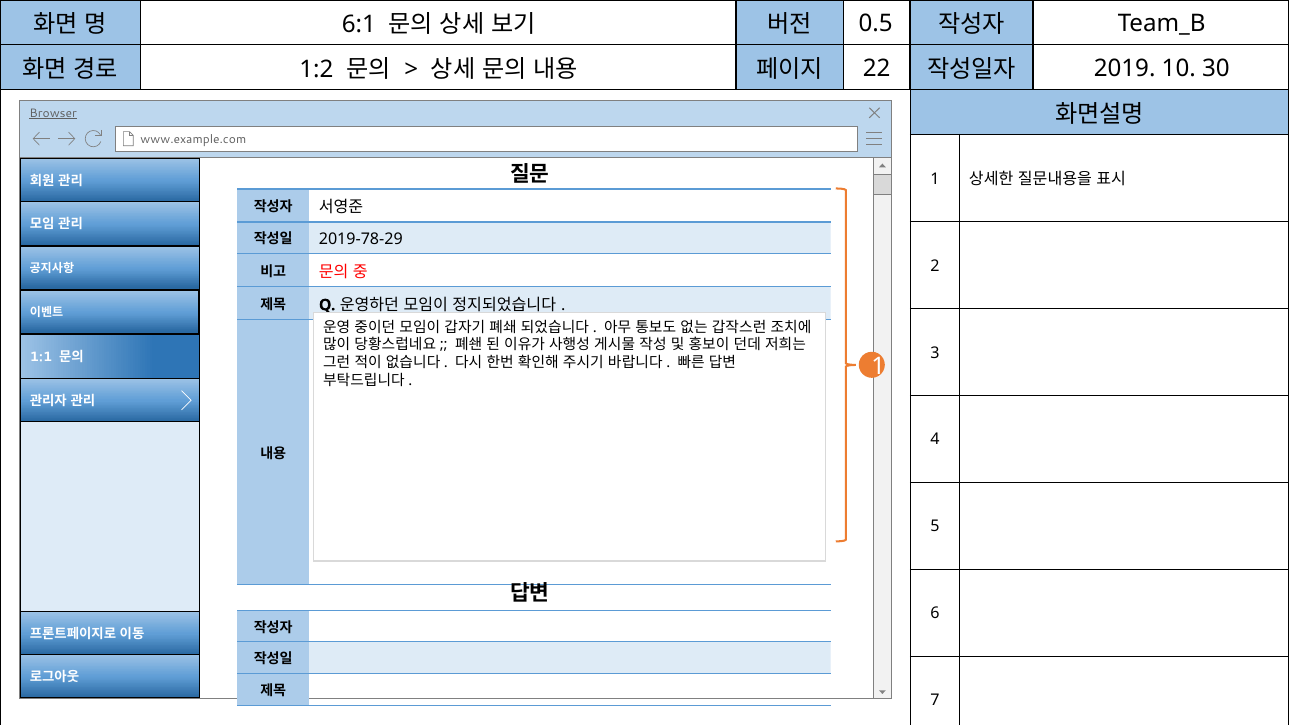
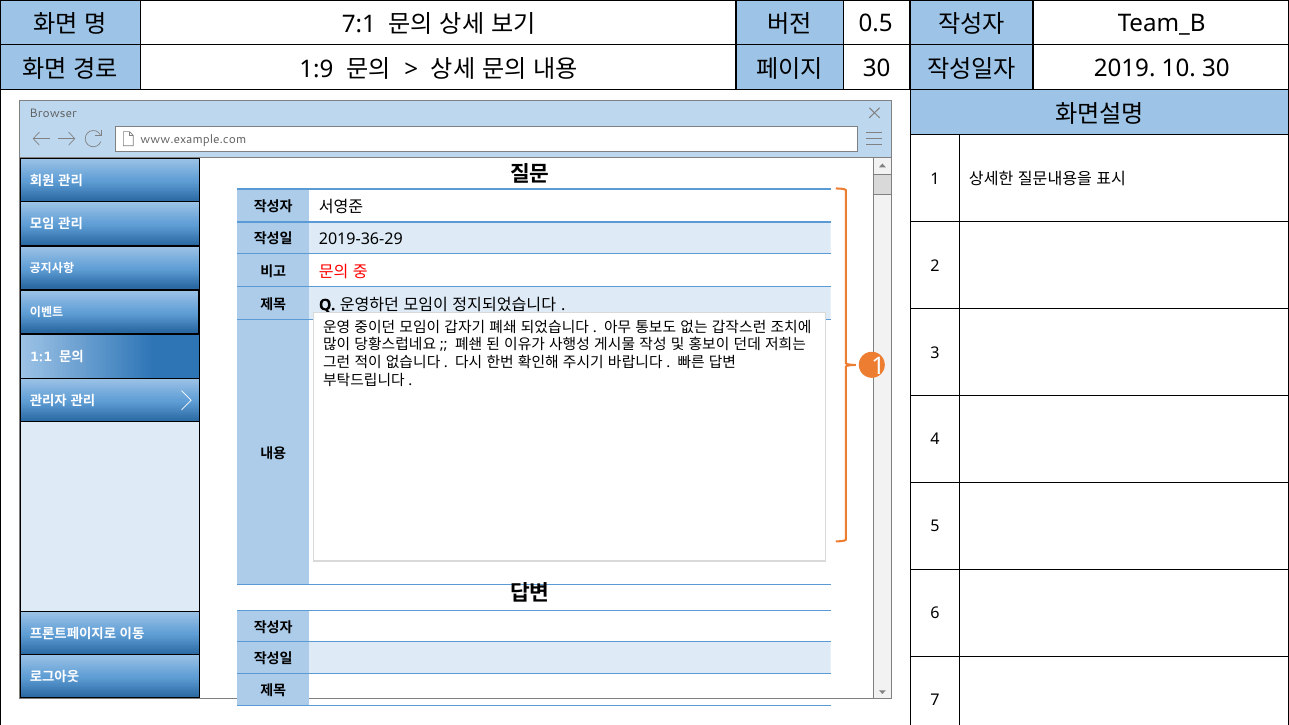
6:1: 6:1 -> 7:1
1:2: 1:2 -> 1:9
22 at (877, 69): 22 -> 30
Browser underline: present -> none
2019-78-29: 2019-78-29 -> 2019-36-29
